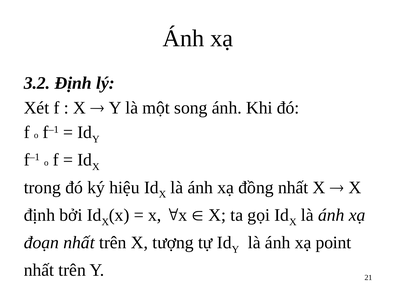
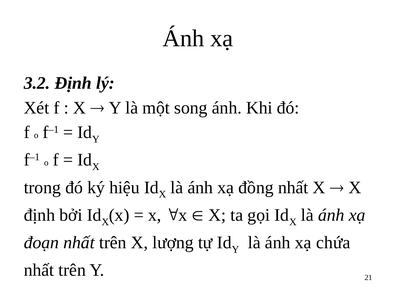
tượng: tượng -> lượng
point: point -> chứa
